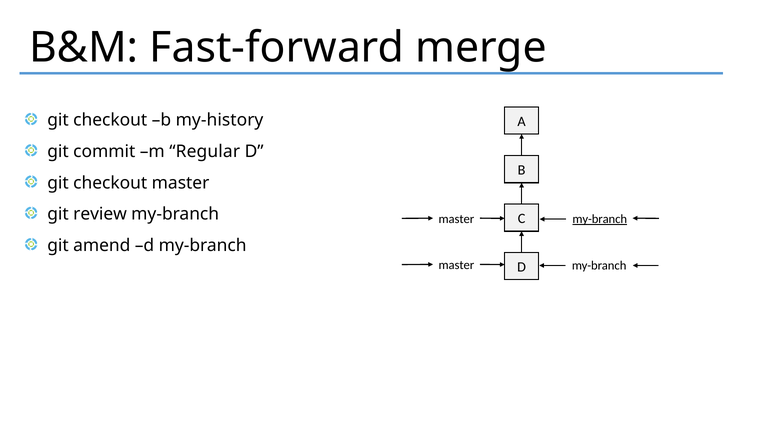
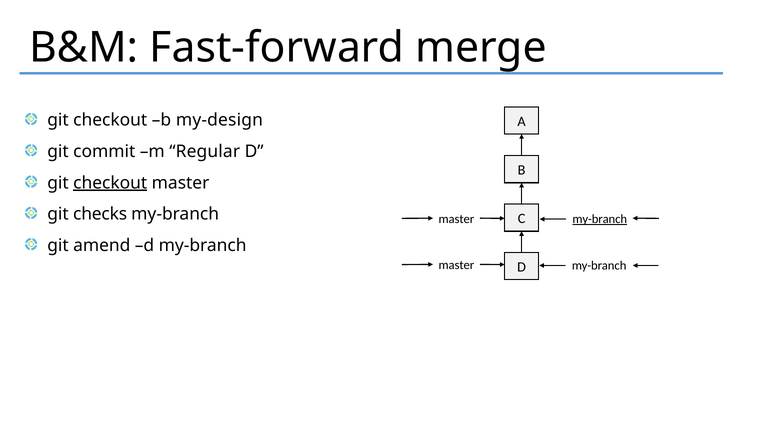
my-history: my-history -> my-design
checkout at (110, 183) underline: none -> present
review: review -> checks
